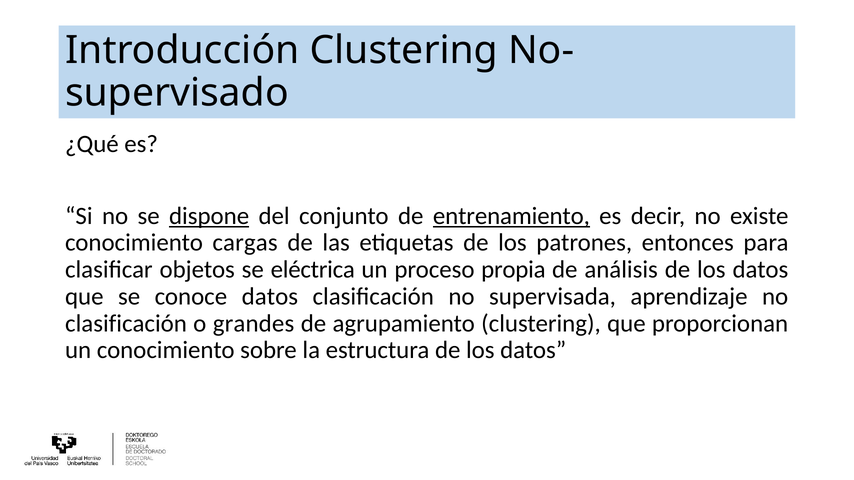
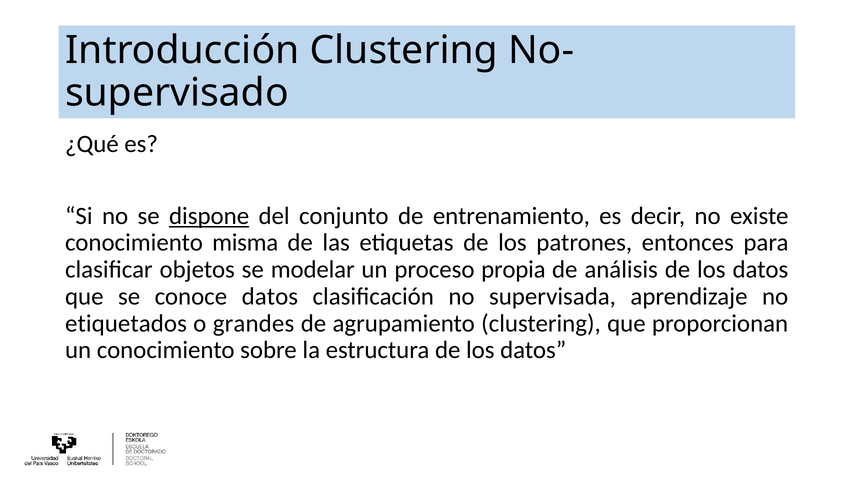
entrenamiento underline: present -> none
cargas: cargas -> misma
eléctrica: eléctrica -> modelar
clasificación at (126, 324): clasificación -> etiquetados
